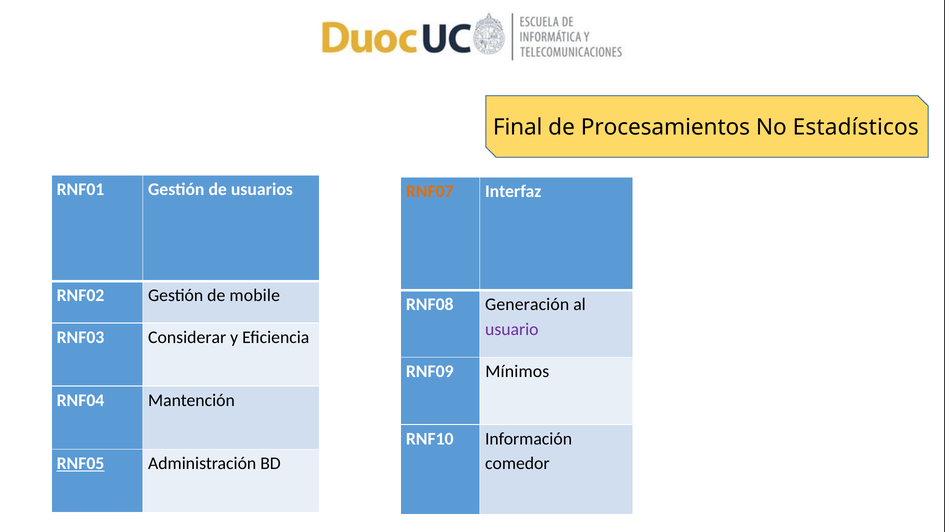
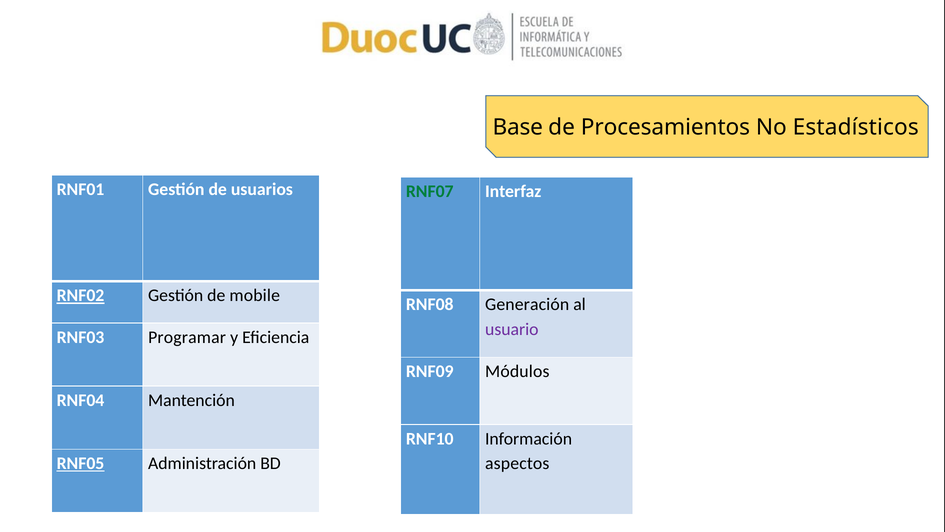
Final: Final -> Base
RNF07 colour: orange -> green
RNF02 underline: none -> present
Considerar: Considerar -> Programar
Mínimos: Mínimos -> Módulos
comedor: comedor -> aspectos
